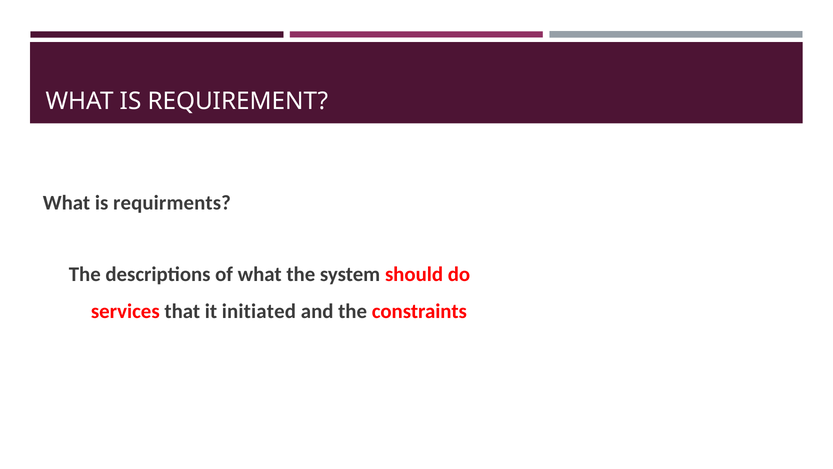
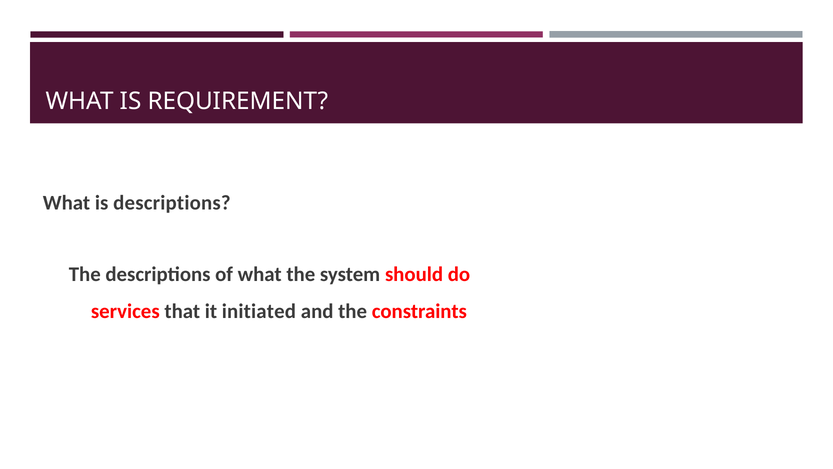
is requirments: requirments -> descriptions
